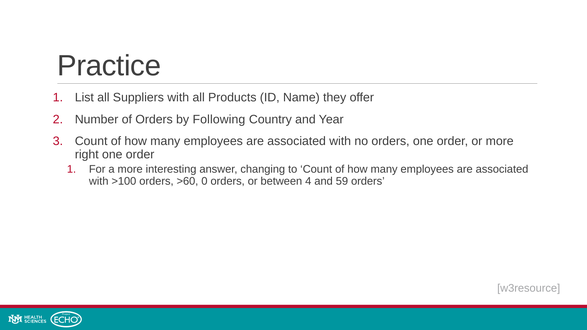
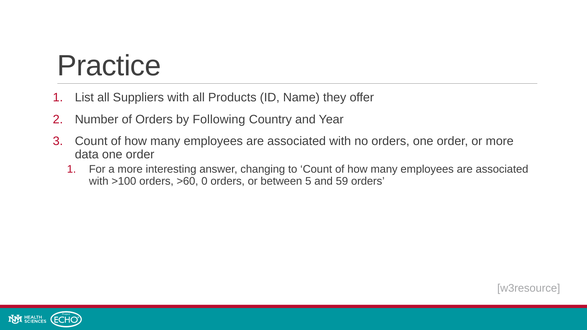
right: right -> data
4: 4 -> 5
